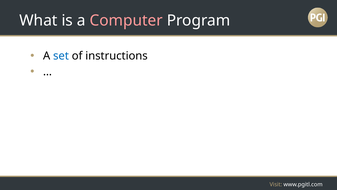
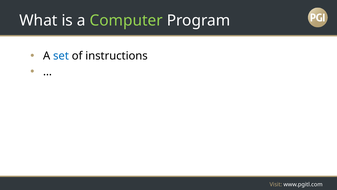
Computer colour: pink -> light green
